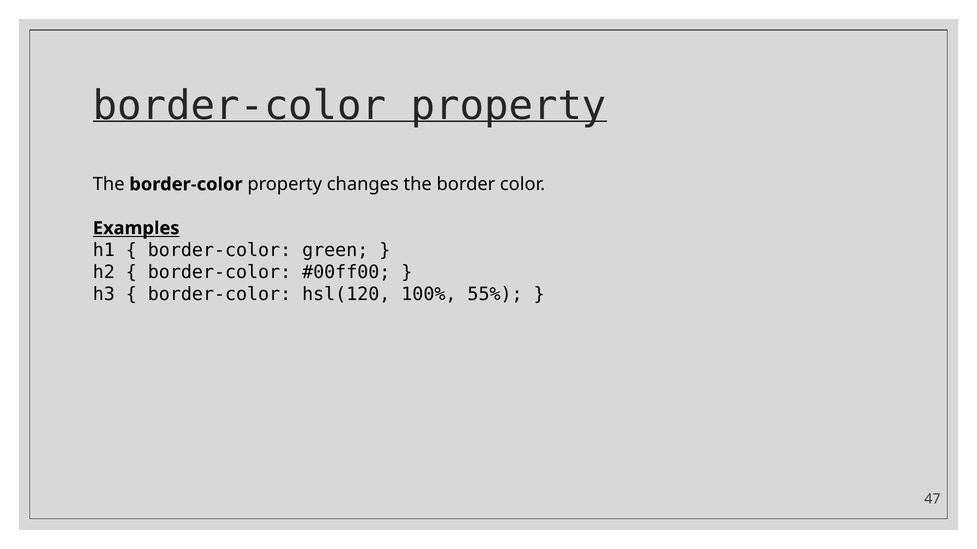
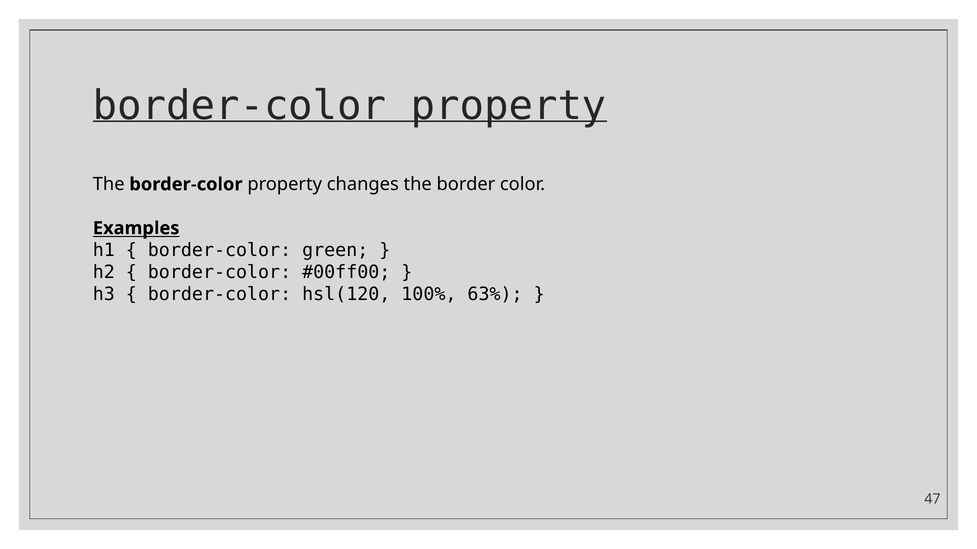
55%: 55% -> 63%
